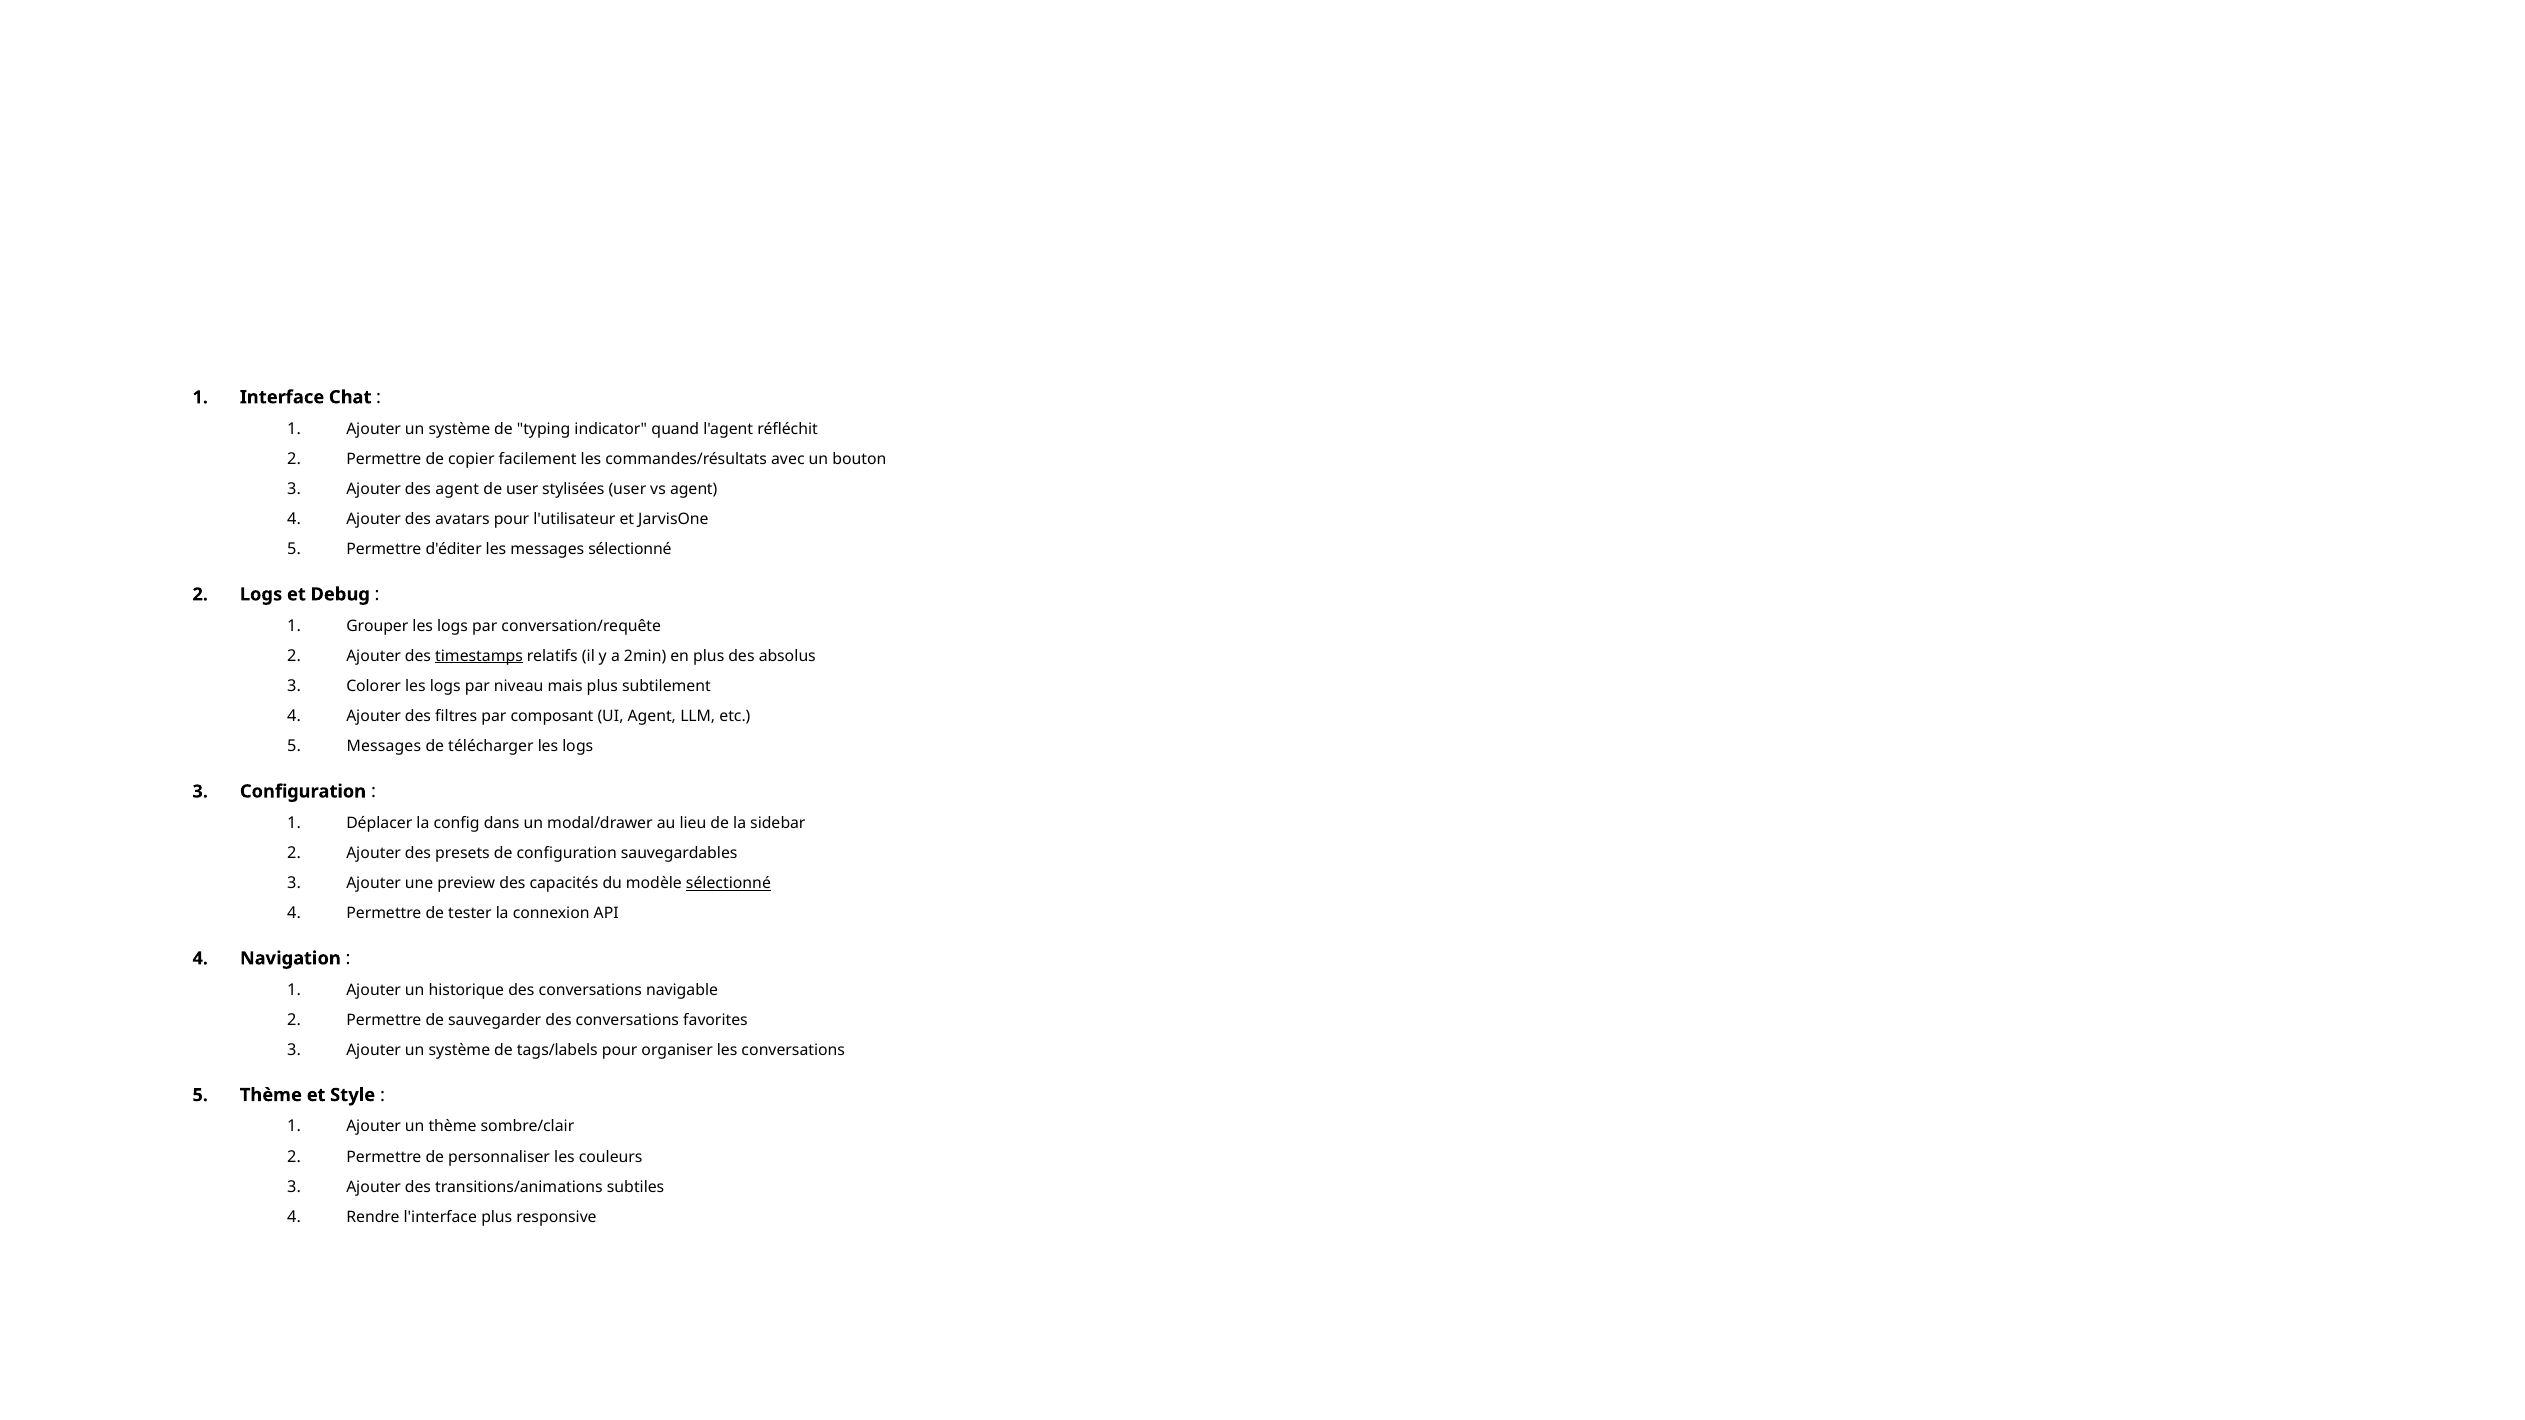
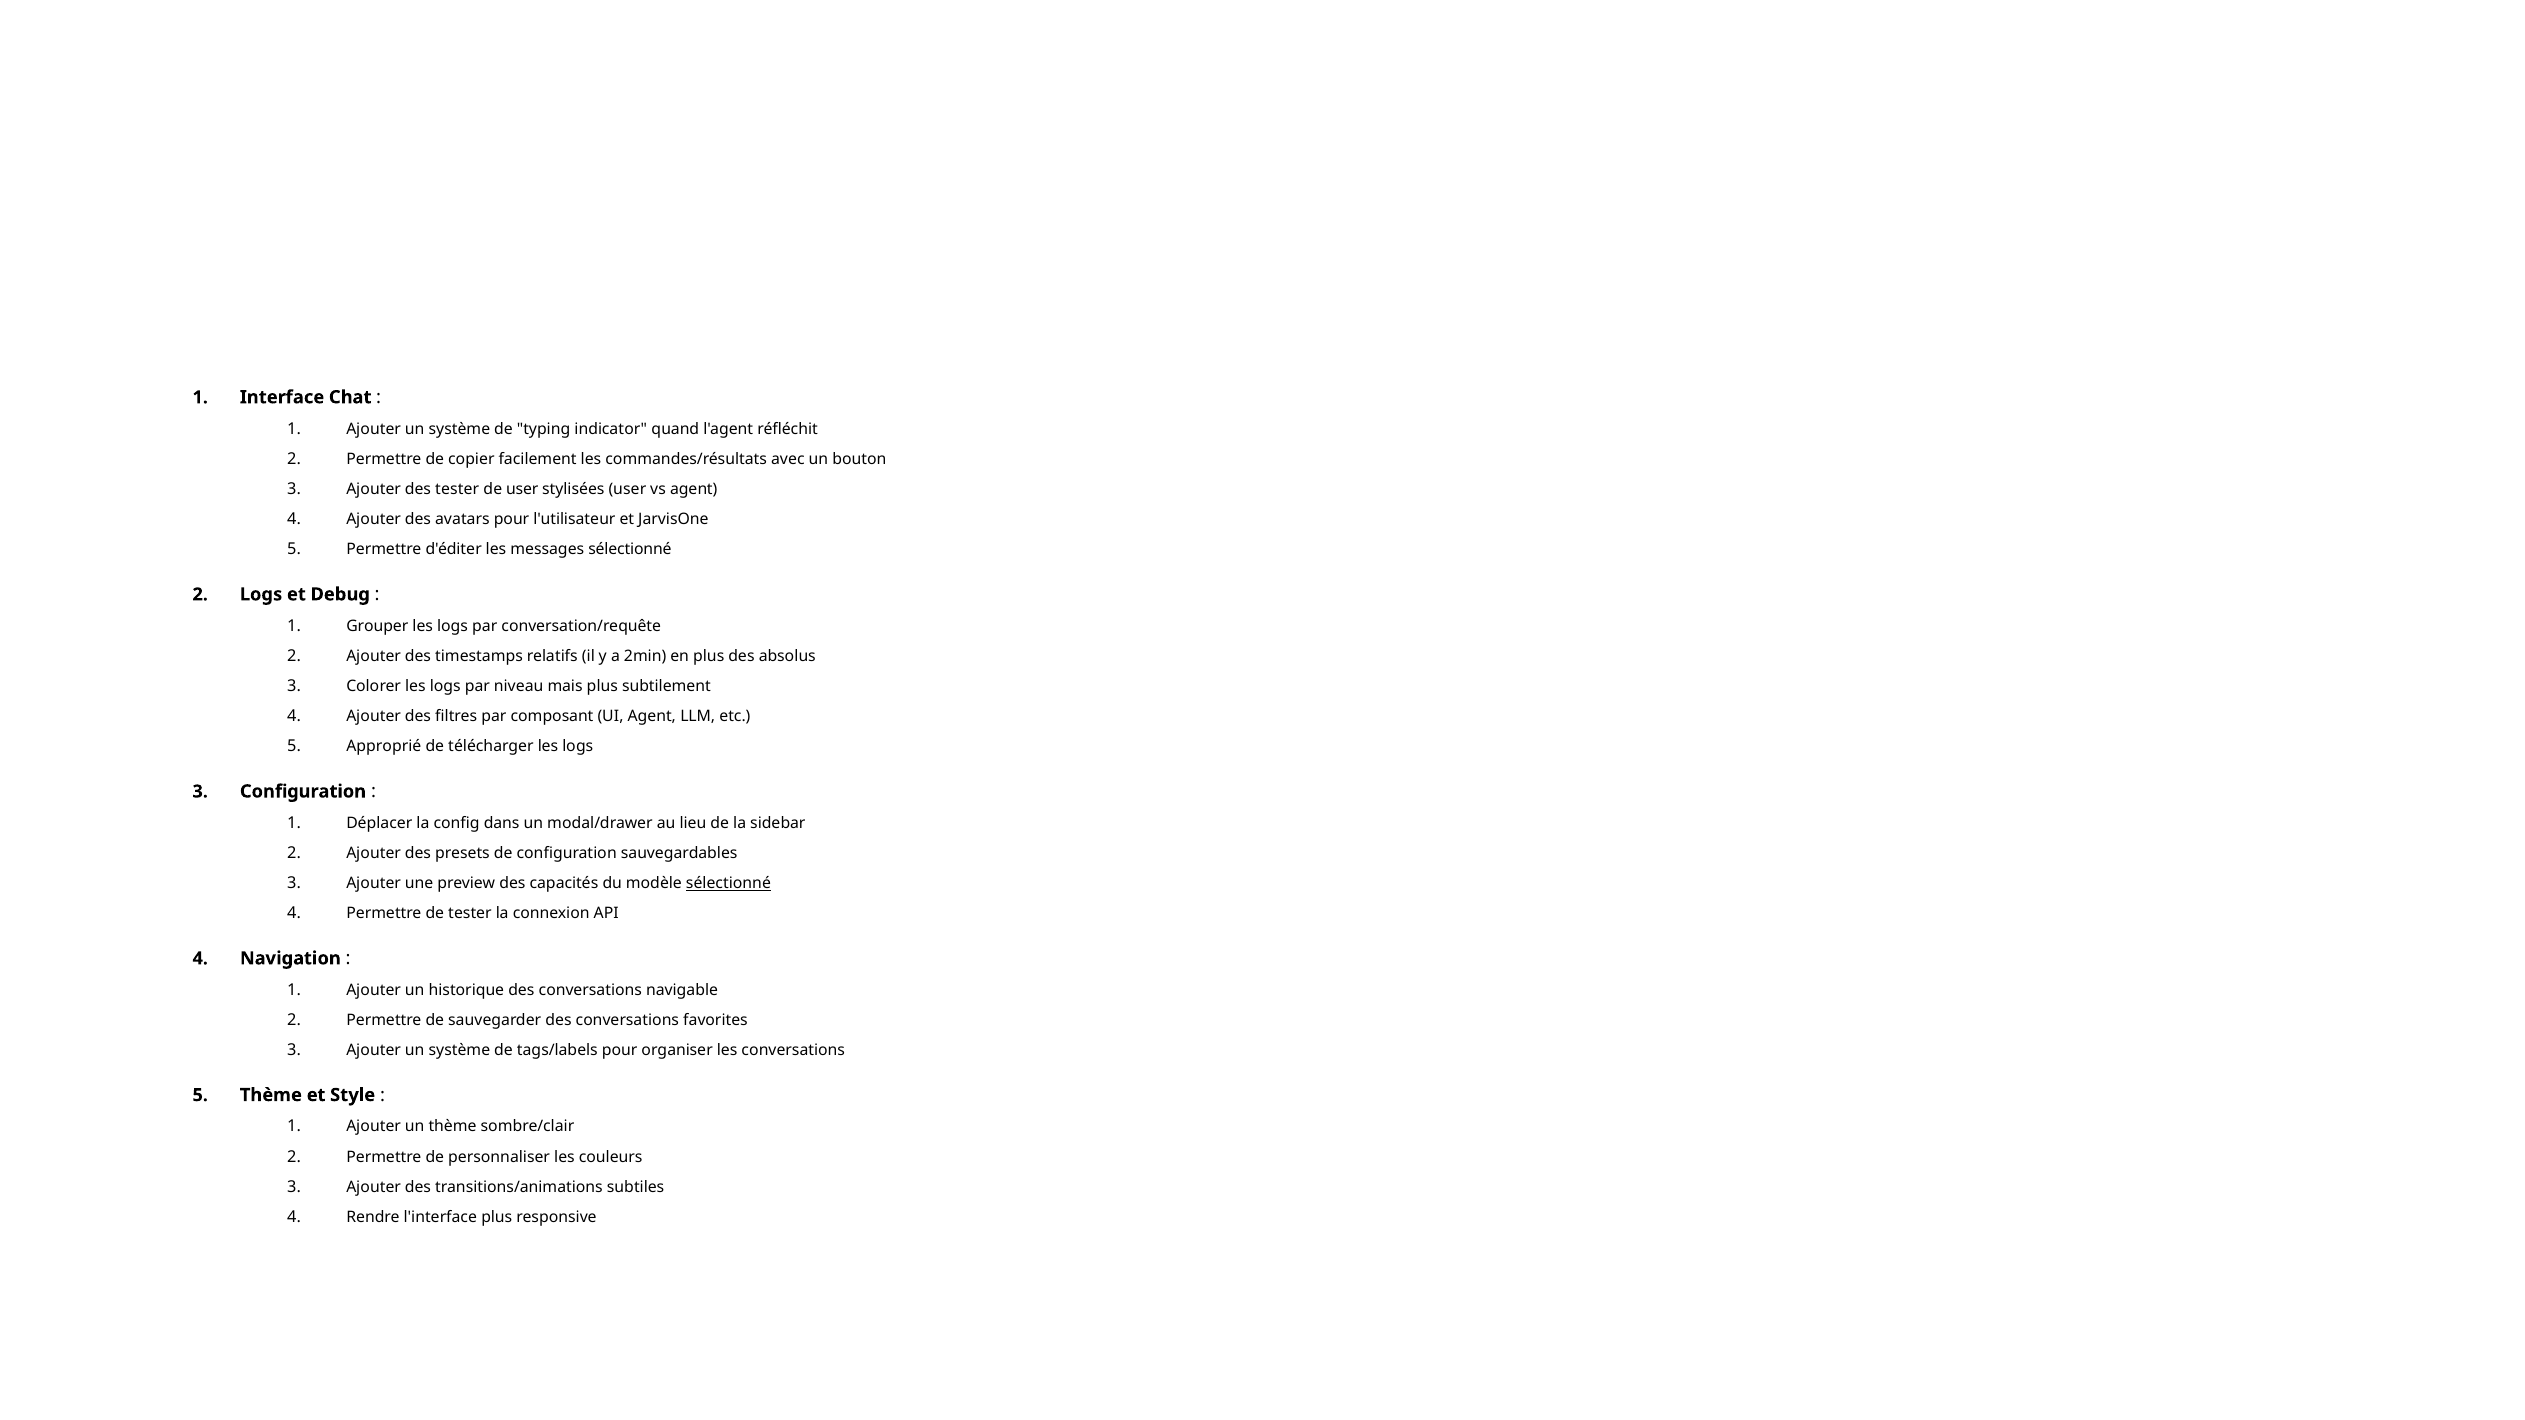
des agent: agent -> tester
timestamps underline: present -> none
Messages at (384, 747): Messages -> Approprié
